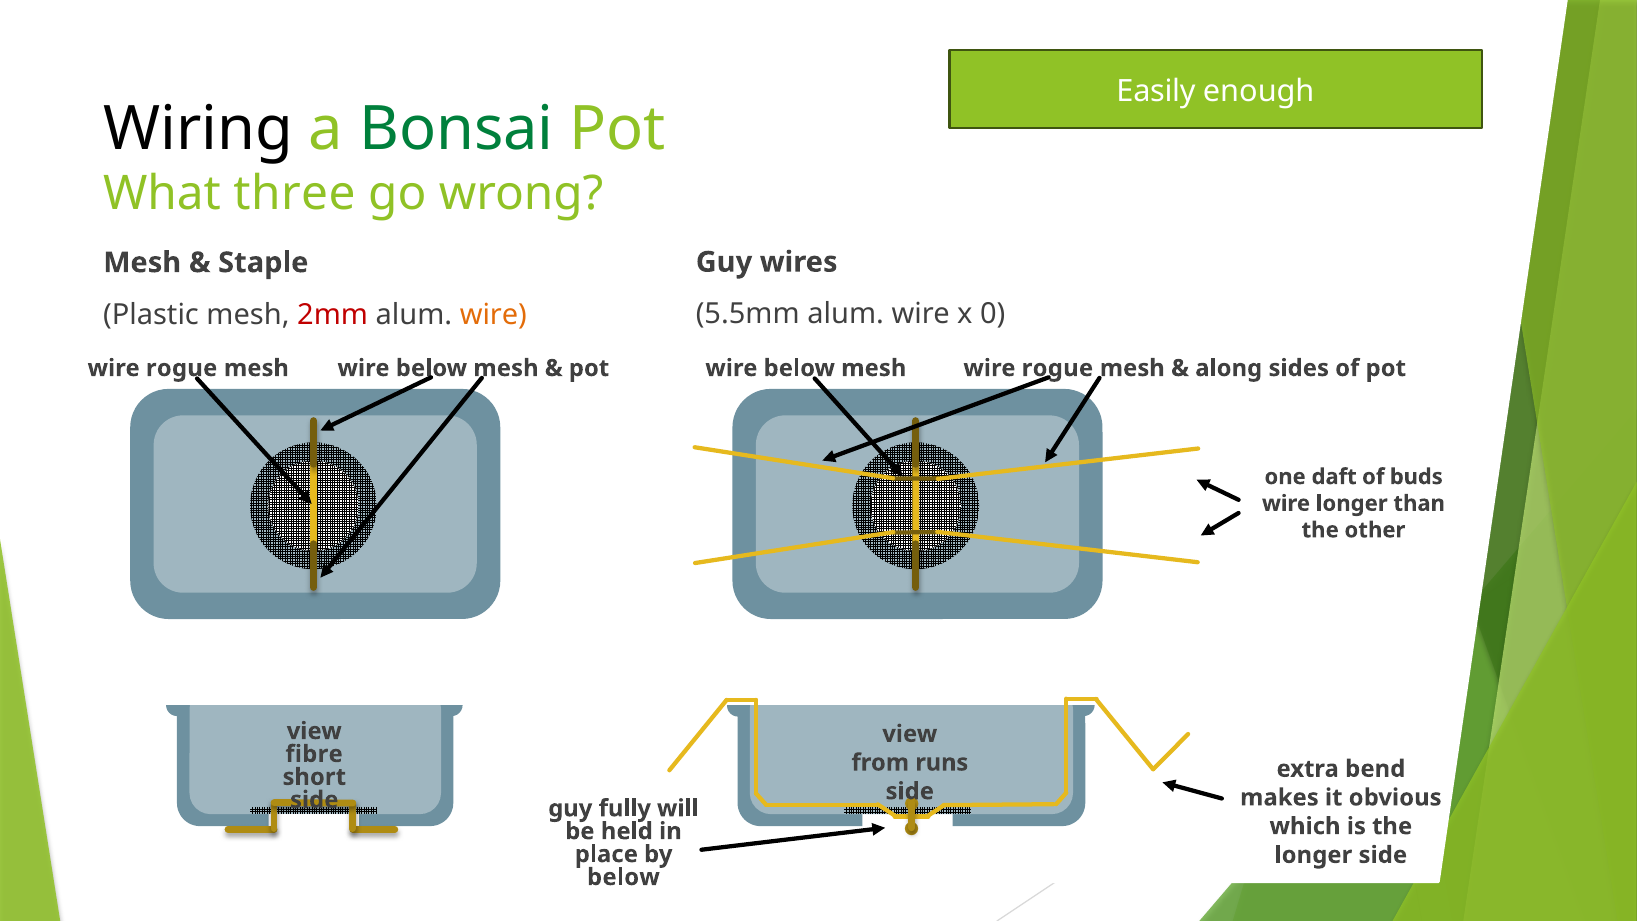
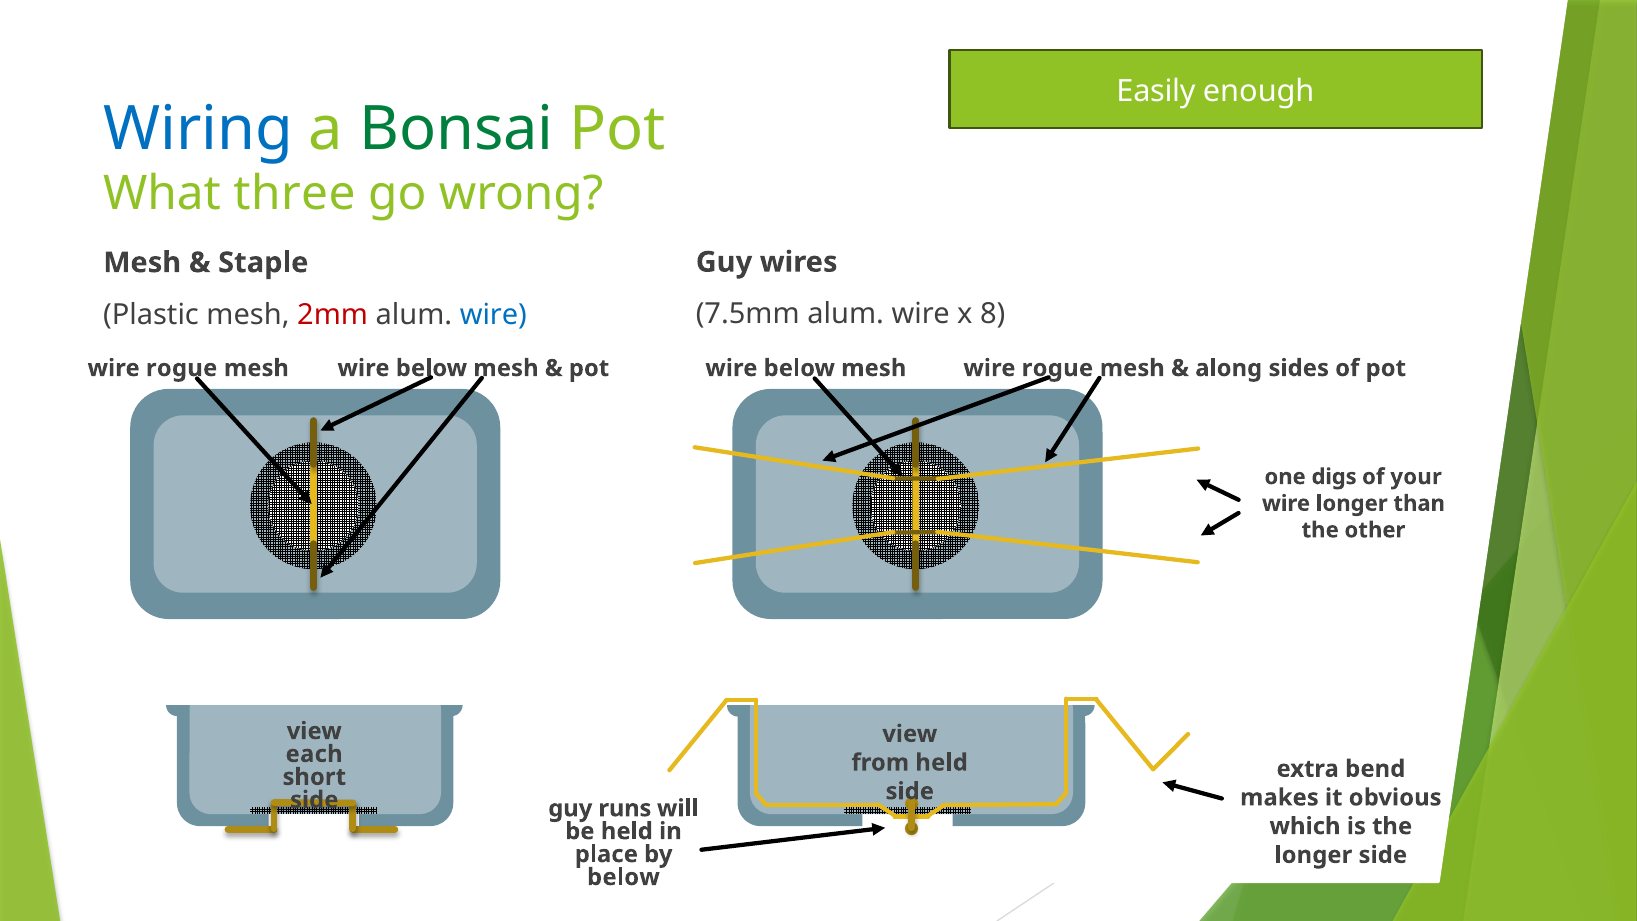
Wiring colour: black -> blue
5.5mm: 5.5mm -> 7.5mm
0: 0 -> 8
wire at (493, 314) colour: orange -> blue
daft: daft -> digs
buds: buds -> your
fibre: fibre -> each
from runs: runs -> held
fully: fully -> runs
